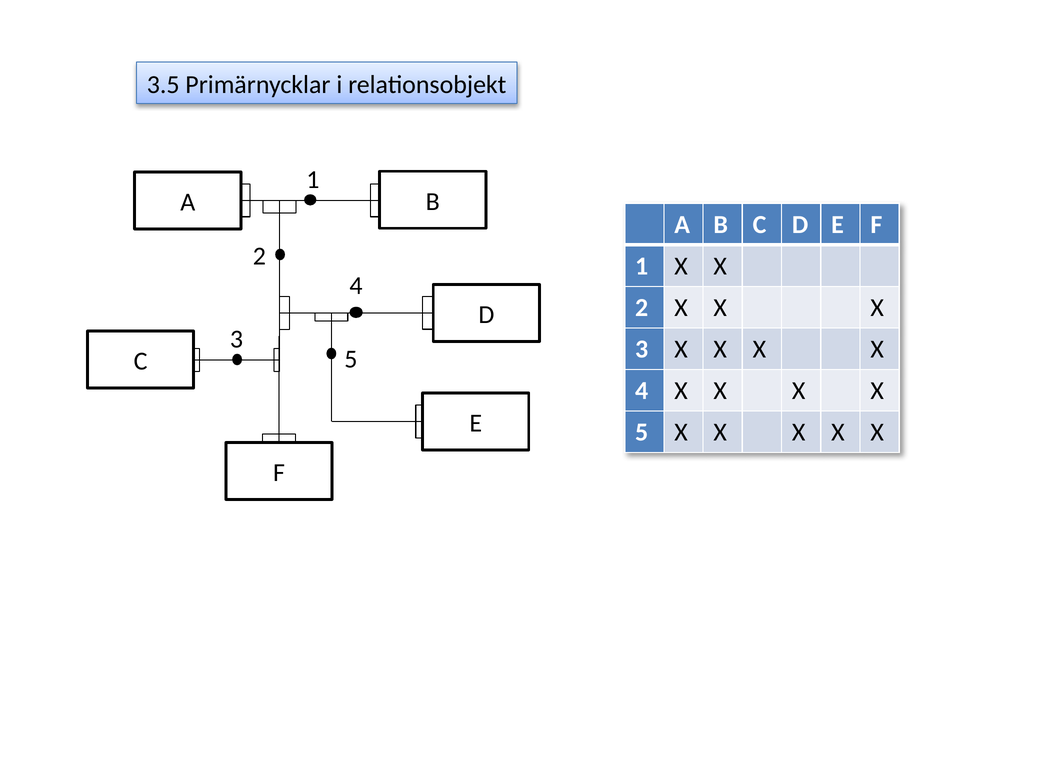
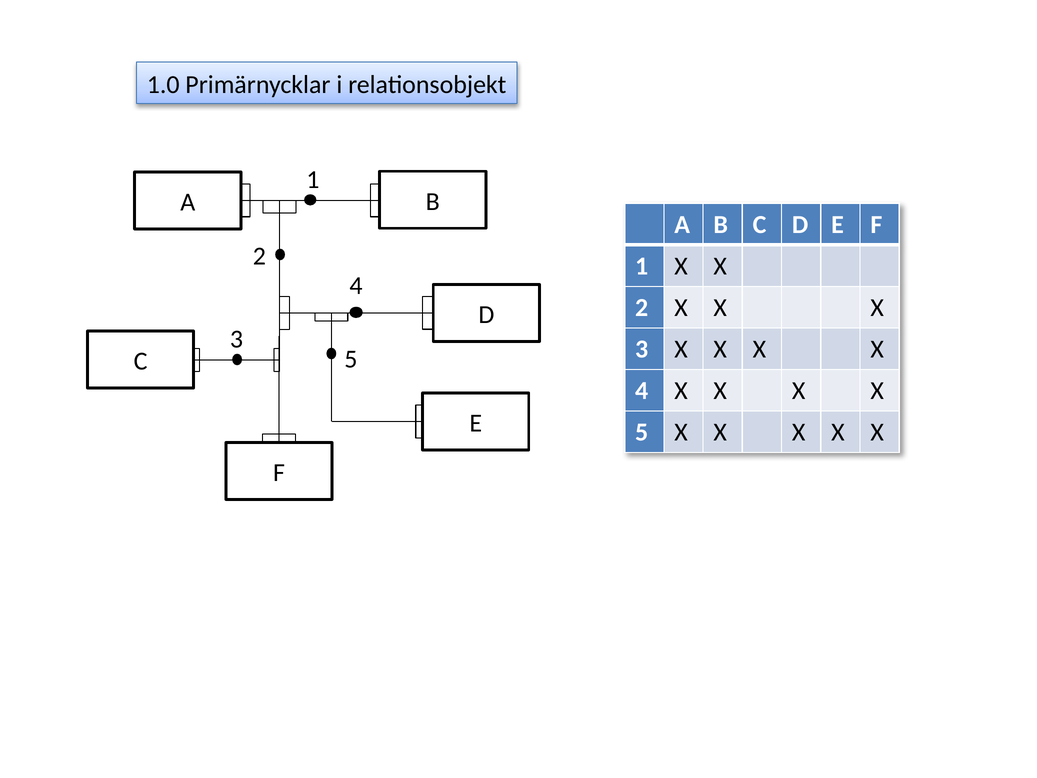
3.5: 3.5 -> 1.0
